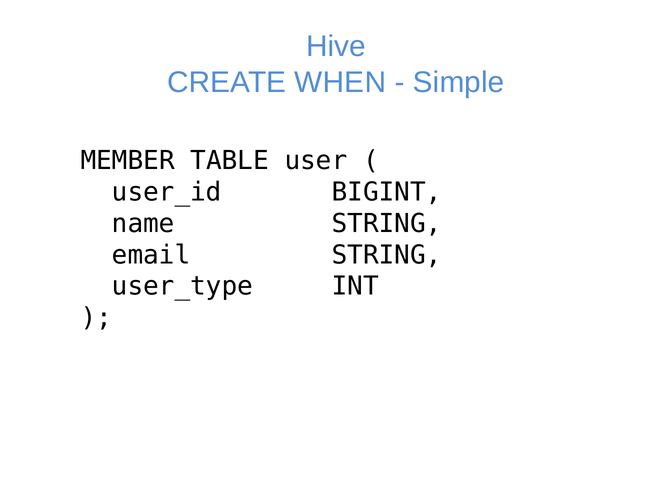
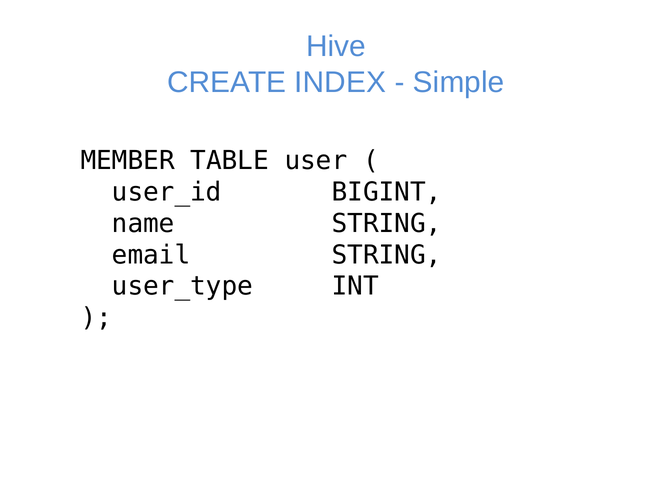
WHEN: WHEN -> INDEX
